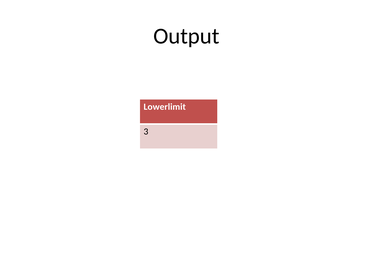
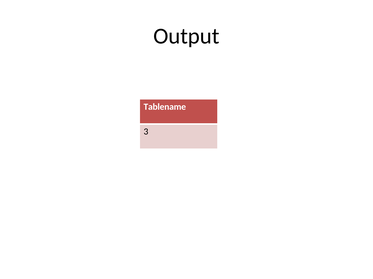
Lowerlimit: Lowerlimit -> Tablename
